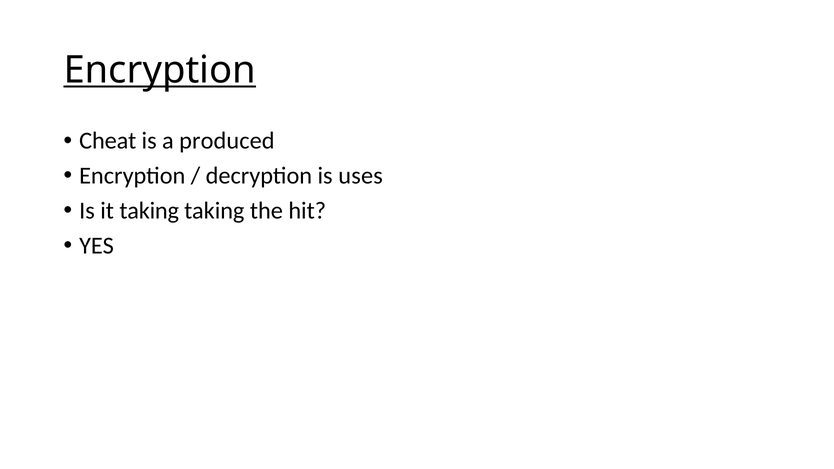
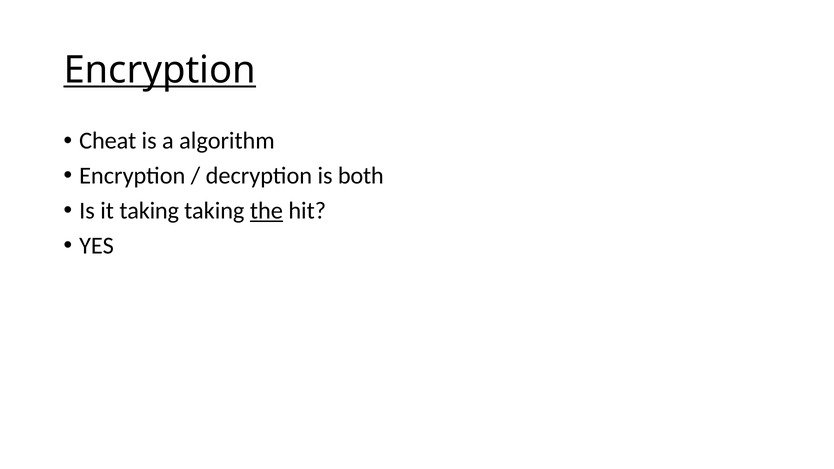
produced: produced -> algorithm
uses: uses -> both
the underline: none -> present
